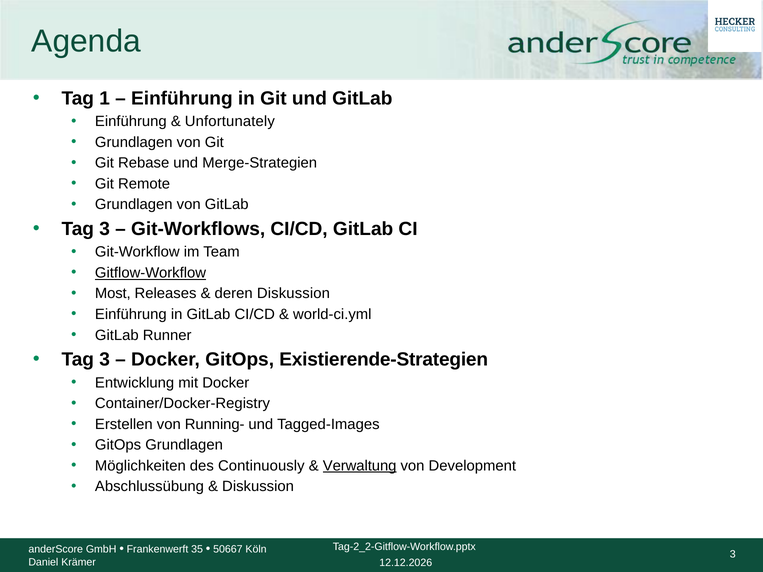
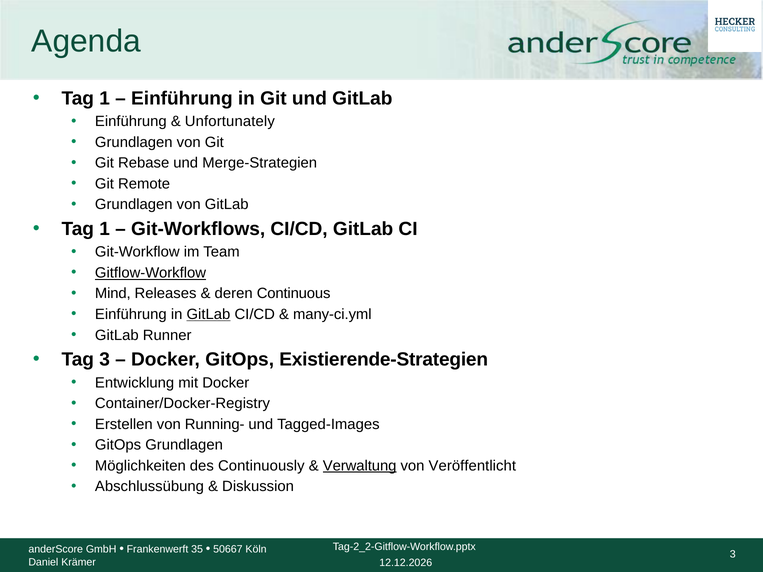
3 at (105, 229): 3 -> 1
Most: Most -> Mind
deren Diskussion: Diskussion -> Continuous
GitLab at (208, 315) underline: none -> present
world-ci.yml: world-ci.yml -> many-ci.yml
Development: Development -> Veröffentlicht
